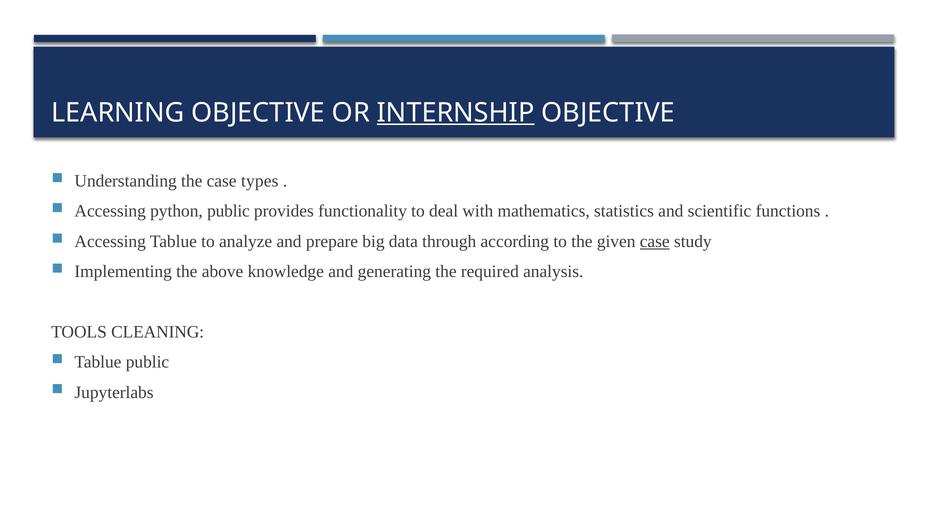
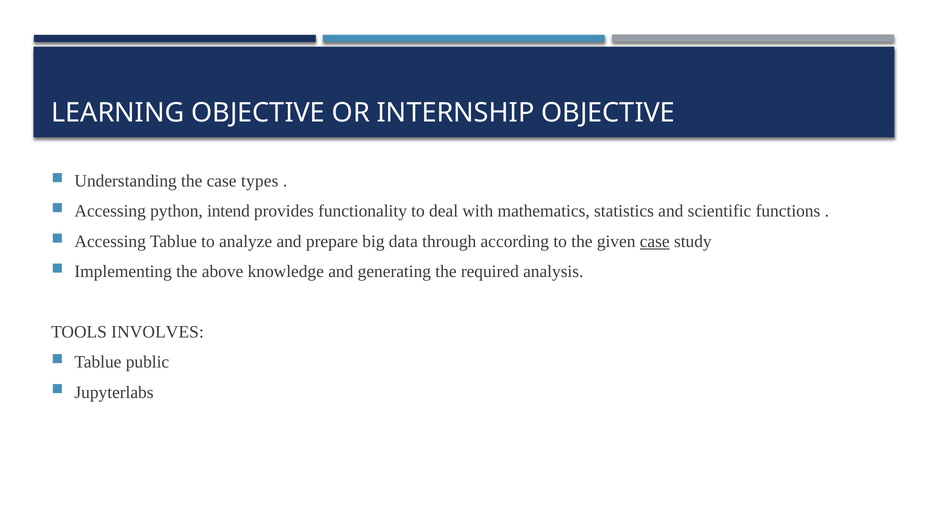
INTERNSHIP underline: present -> none
python public: public -> intend
CLEANING: CLEANING -> INVOLVES
